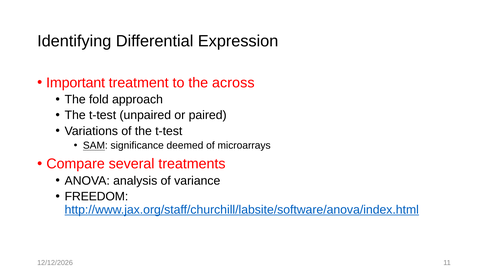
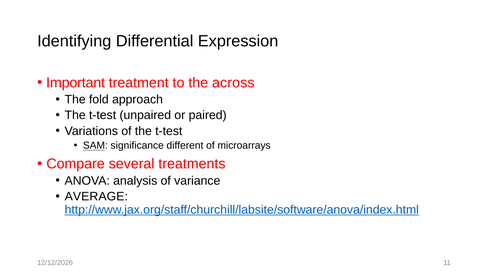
deemed: deemed -> different
FREEDOM: FREEDOM -> AVERAGE
